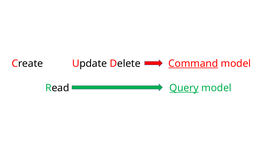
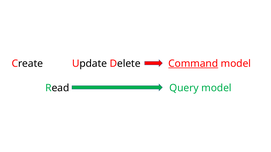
Query underline: present -> none
